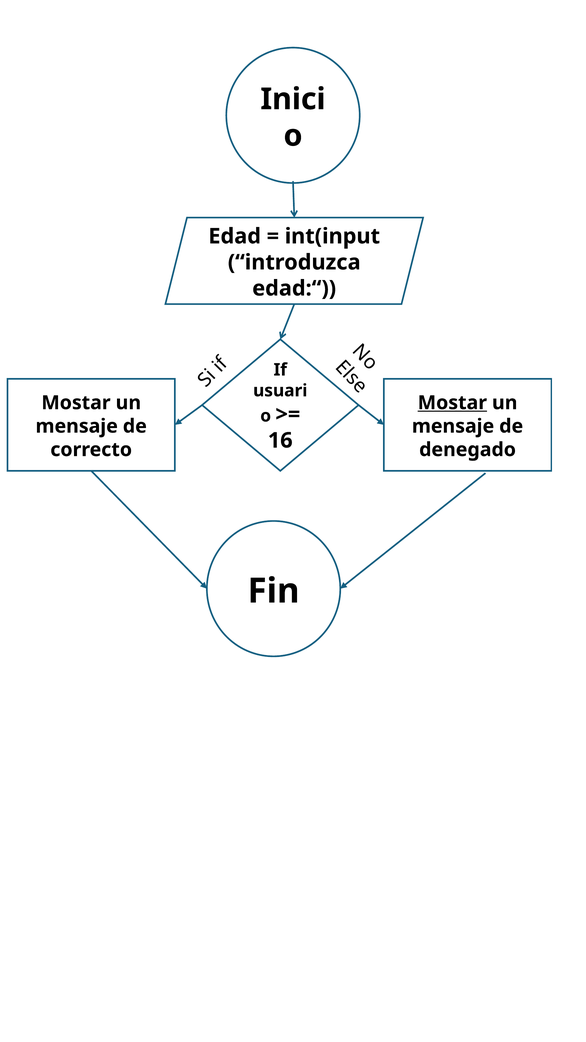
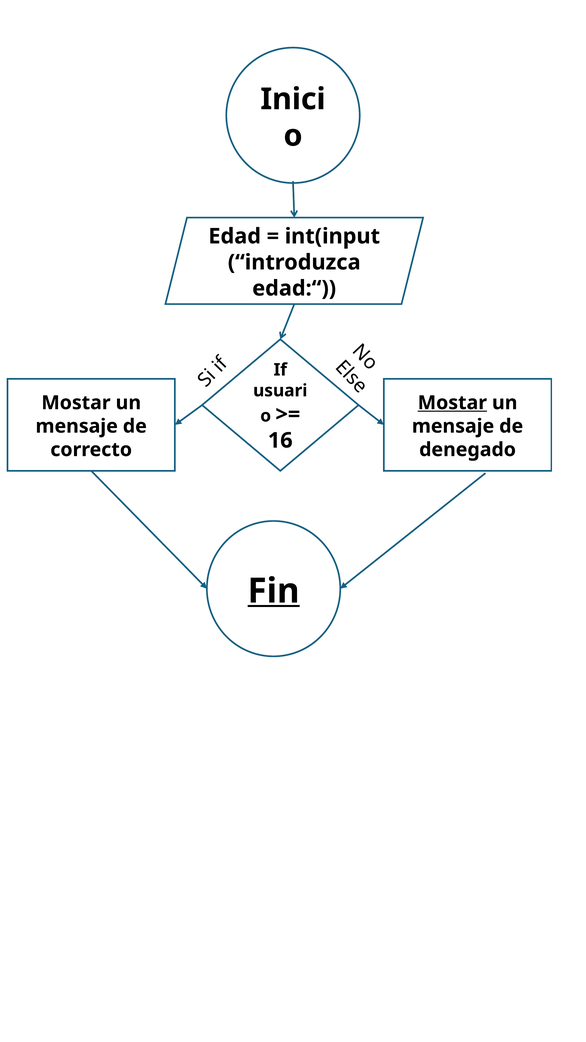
Fin underline: none -> present
